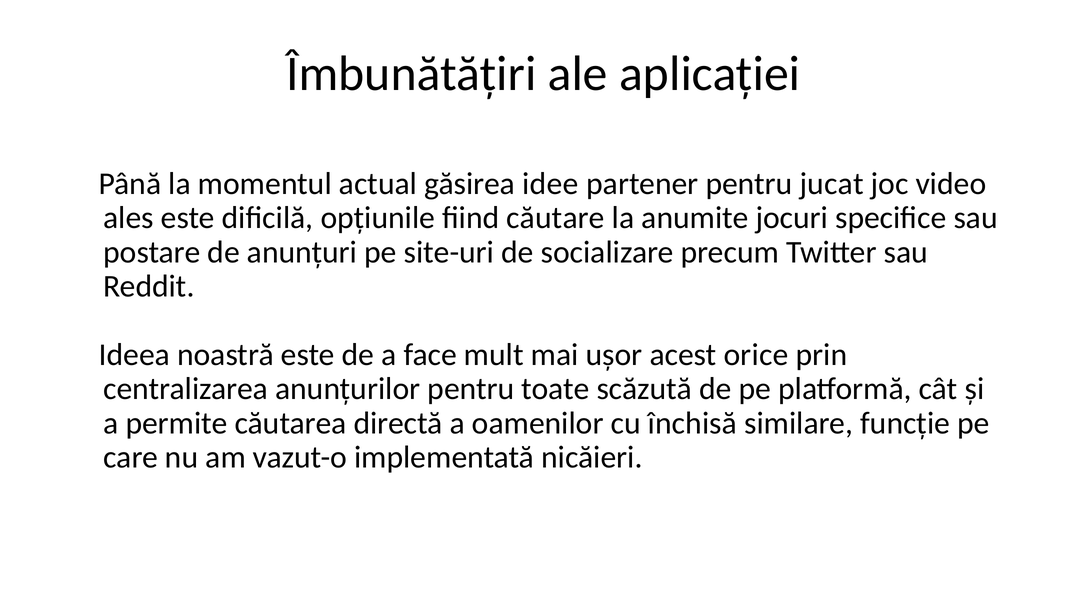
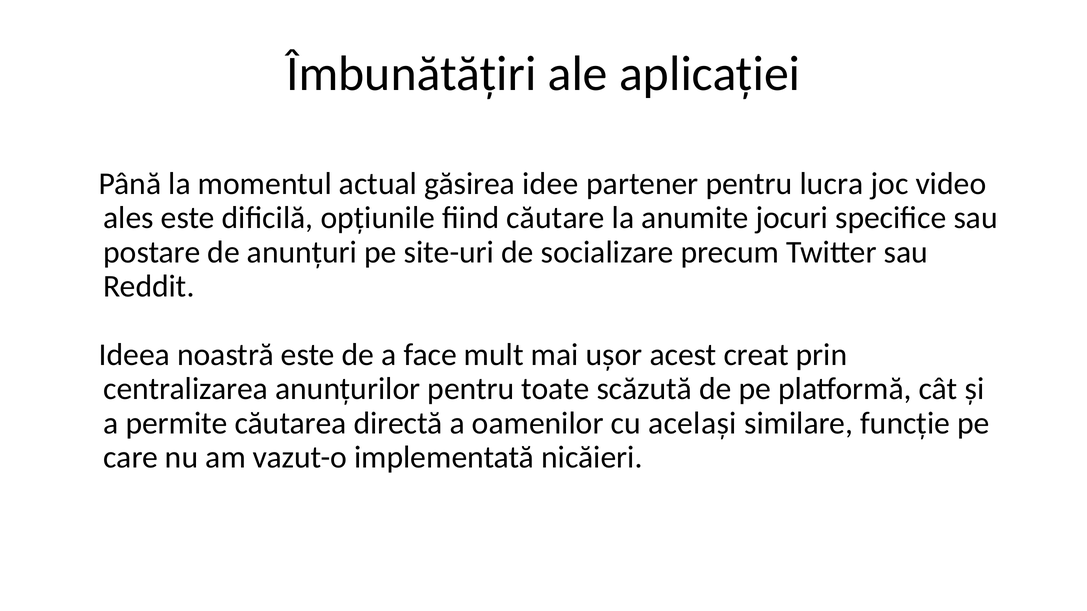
jucat: jucat -> lucra
orice: orice -> creat
închisă: închisă -> același
